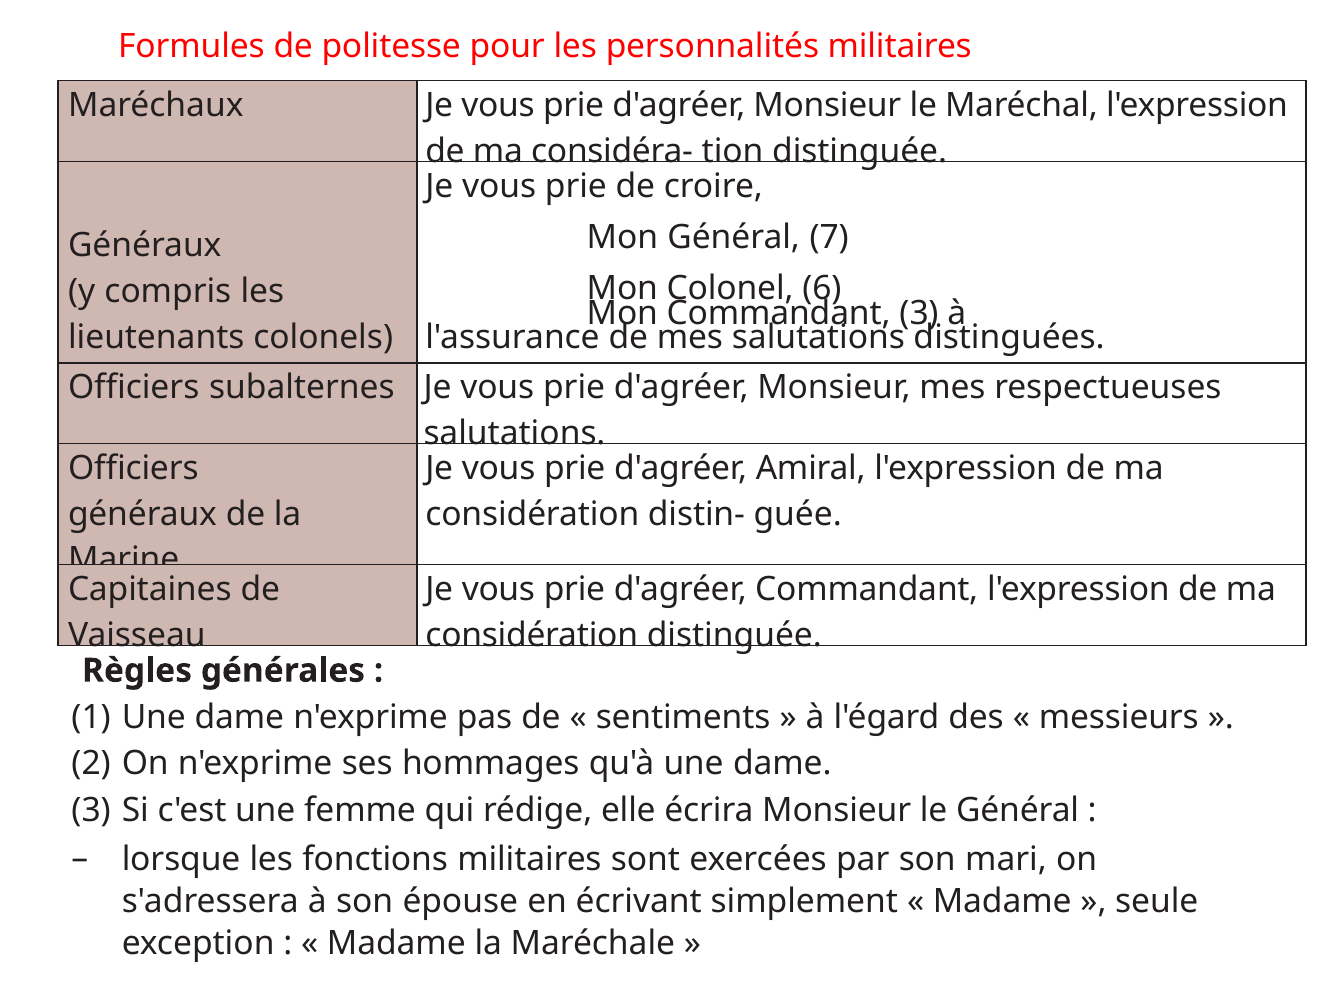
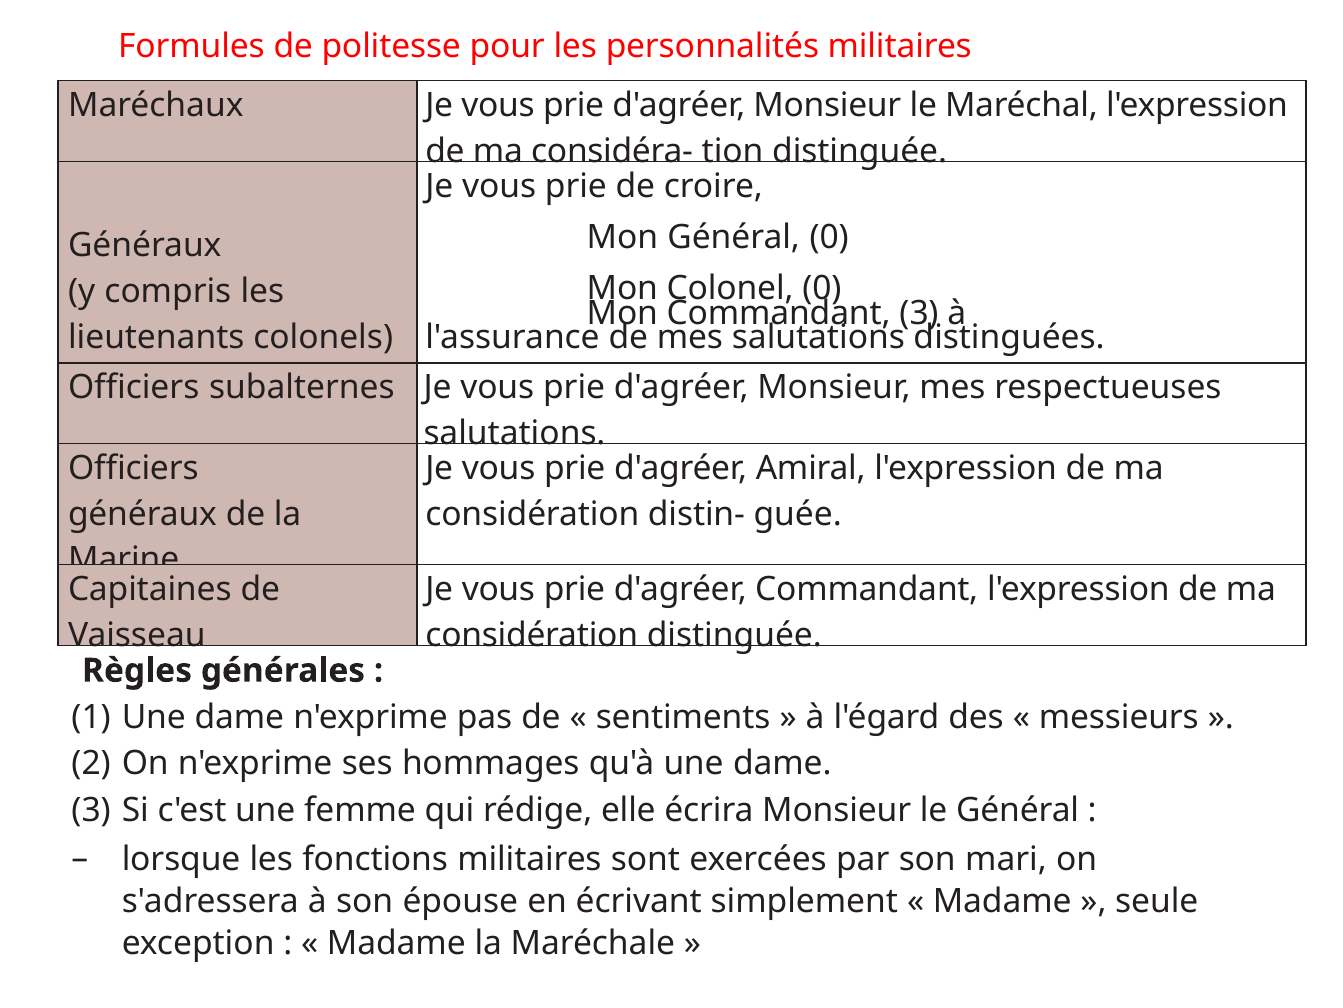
Général 7: 7 -> 0
Colonel 6: 6 -> 0
